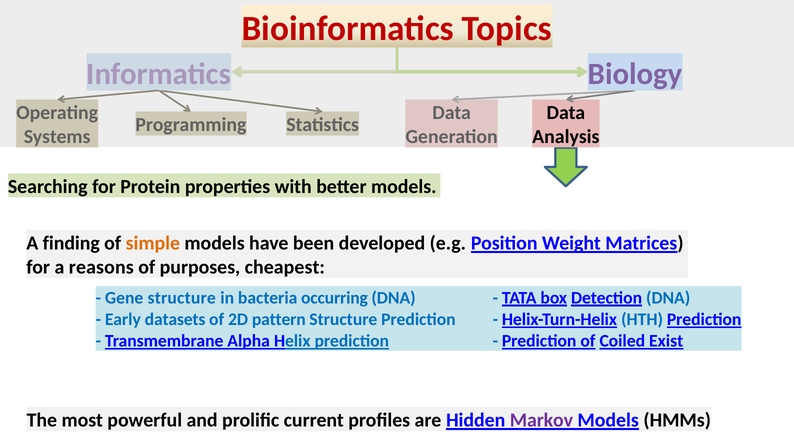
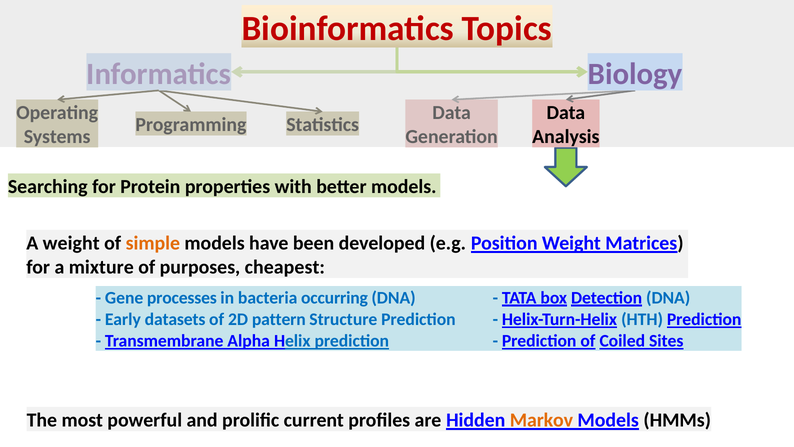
A finding: finding -> weight
reasons: reasons -> mixture
Gene structure: structure -> processes
Exist: Exist -> Sites
Markov colour: purple -> orange
